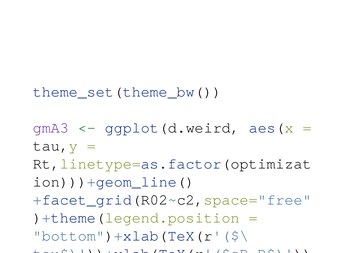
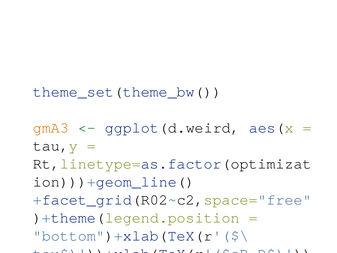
gmA3 at (51, 128) colour: purple -> orange
